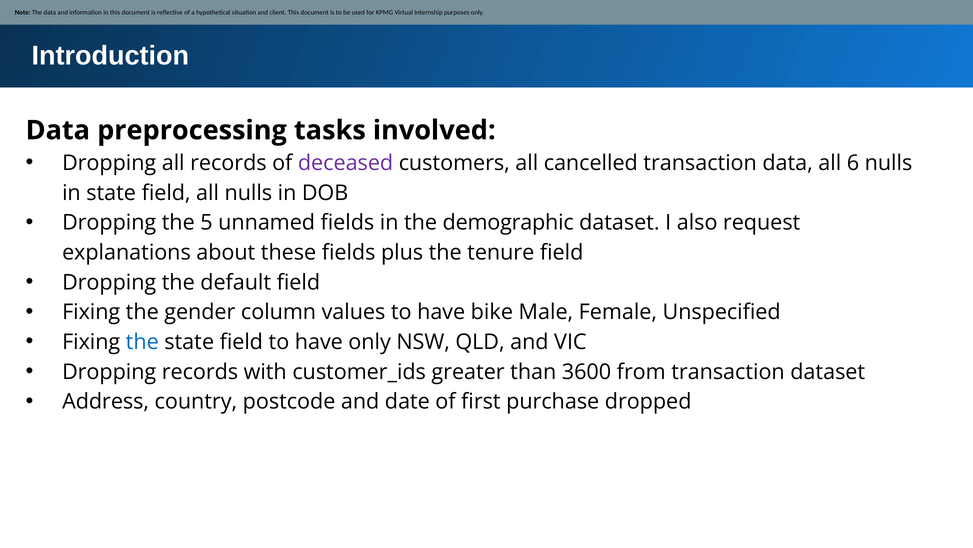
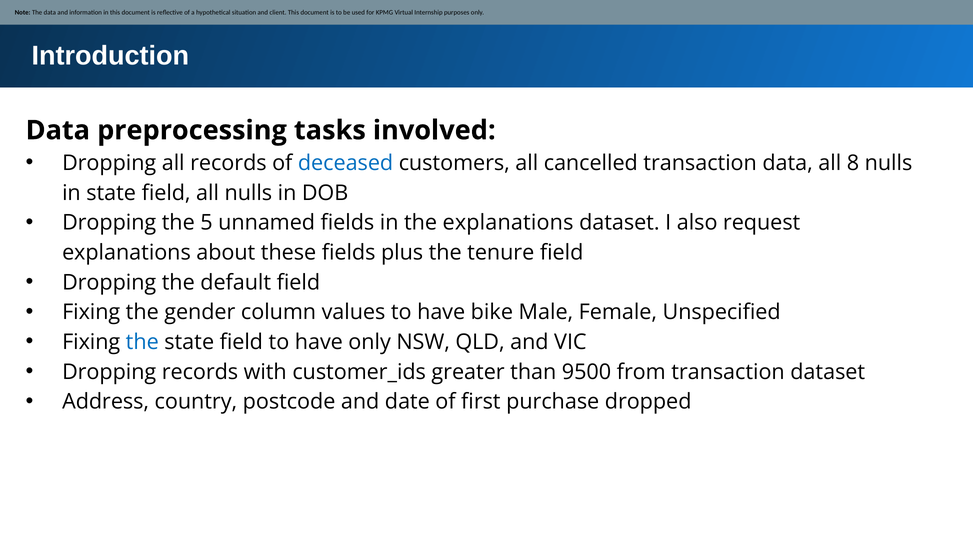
deceased colour: purple -> blue
6: 6 -> 8
the demographic: demographic -> explanations
3600: 3600 -> 9500
